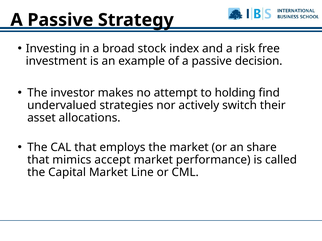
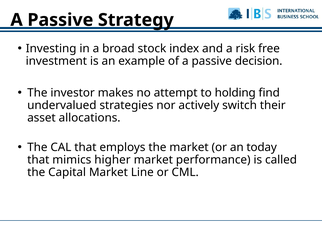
share: share -> today
accept: accept -> higher
